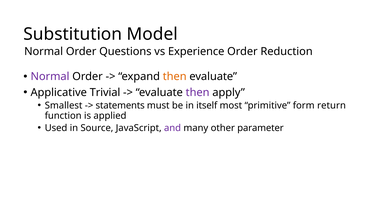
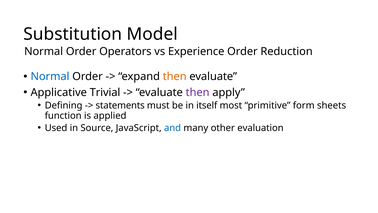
Questions: Questions -> Operators
Normal at (50, 76) colour: purple -> blue
Smallest: Smallest -> Defining
return: return -> sheets
and colour: purple -> blue
parameter: parameter -> evaluation
